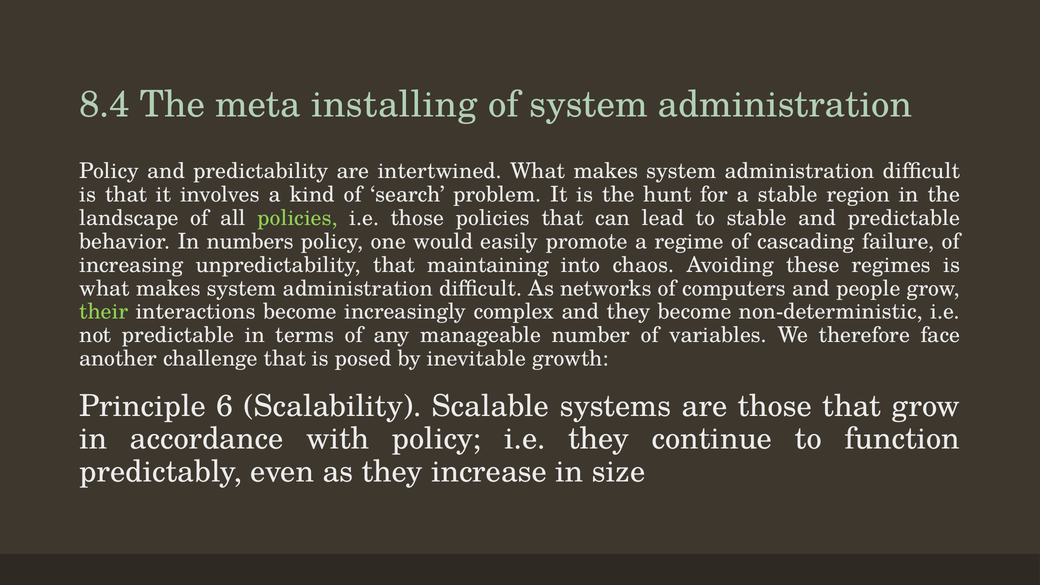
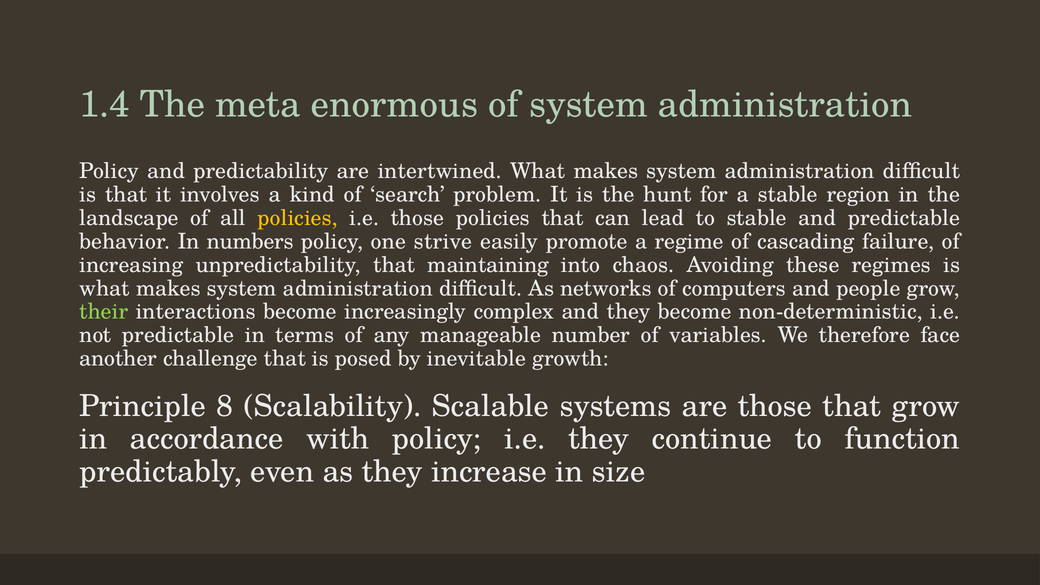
8.4: 8.4 -> 1.4
installing: installing -> enormous
policies at (298, 218) colour: light green -> yellow
would: would -> strive
6: 6 -> 8
